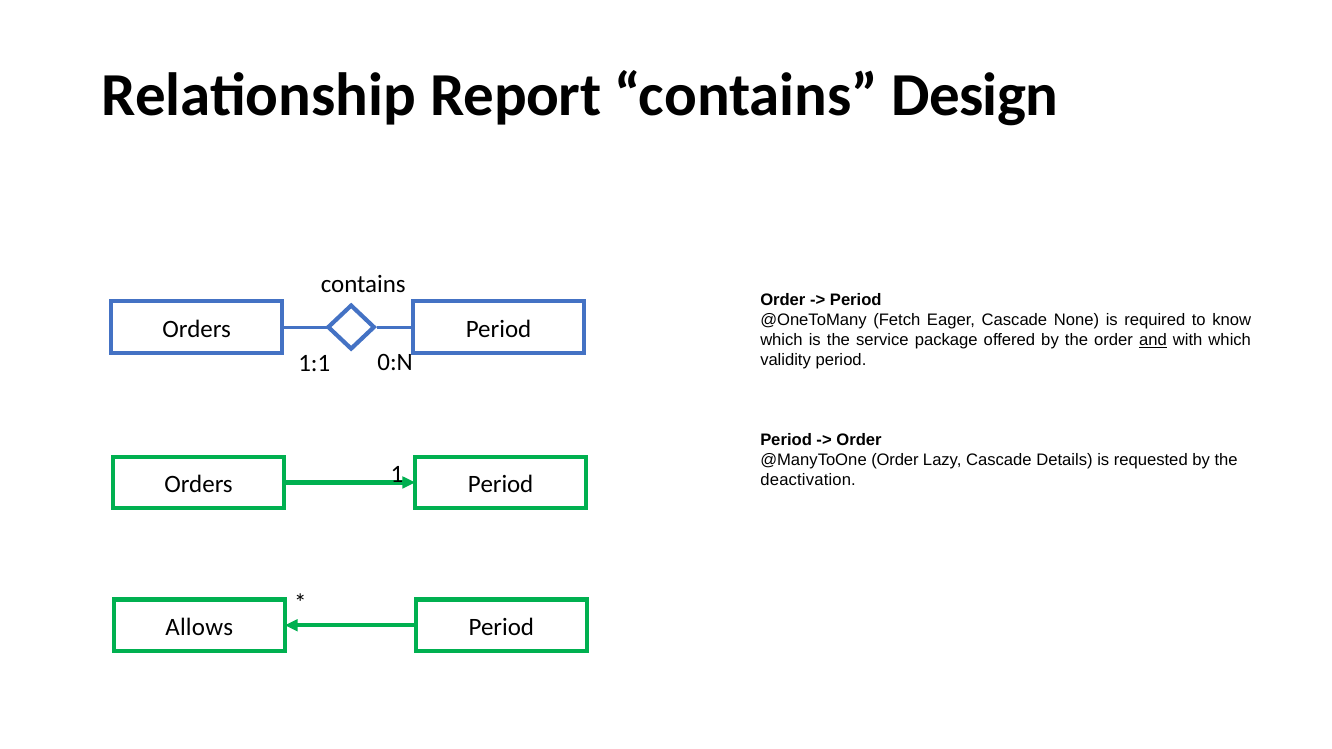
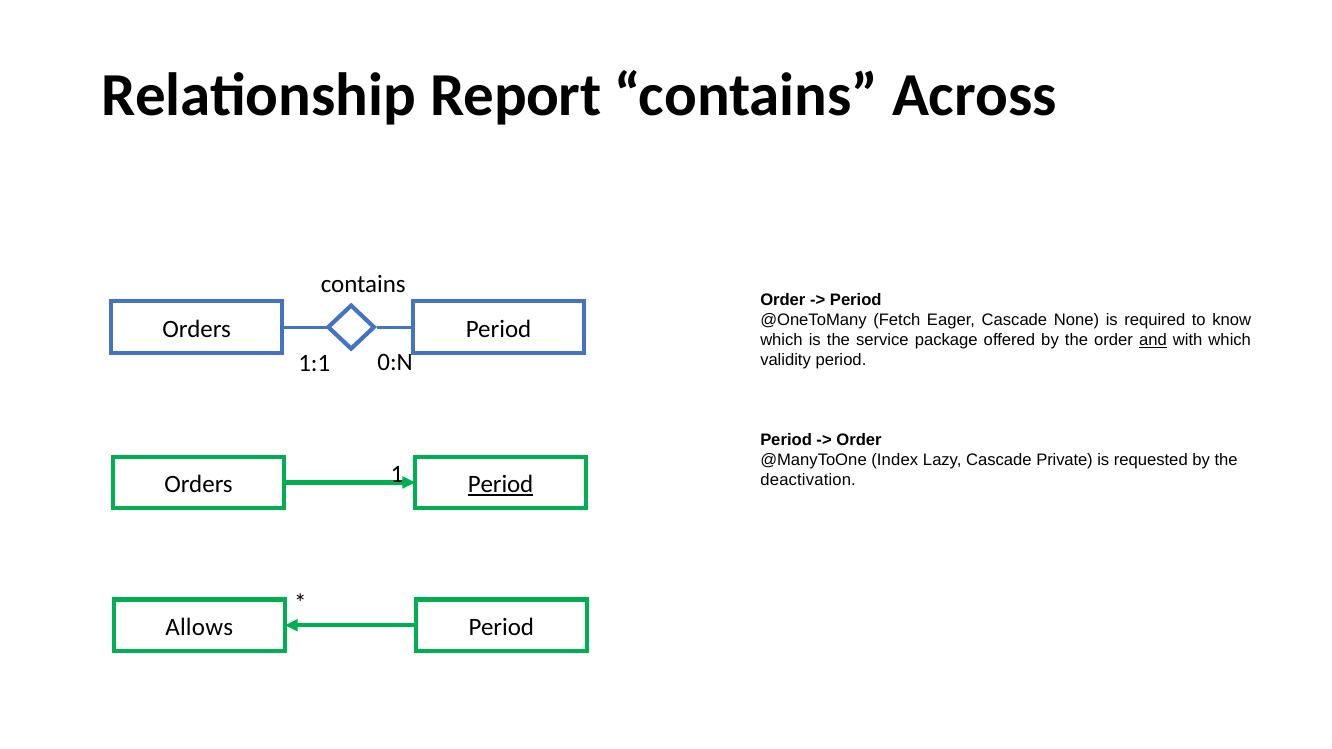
Design: Design -> Across
@ManyToOne Order: Order -> Index
Details: Details -> Private
Period at (501, 484) underline: none -> present
